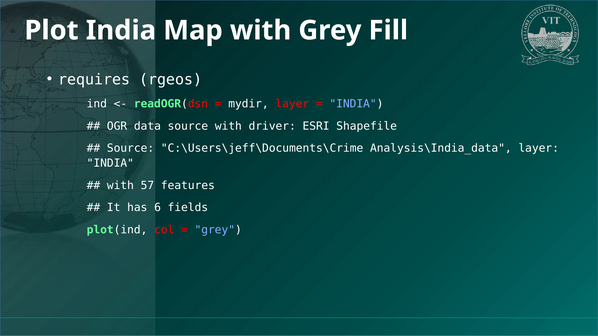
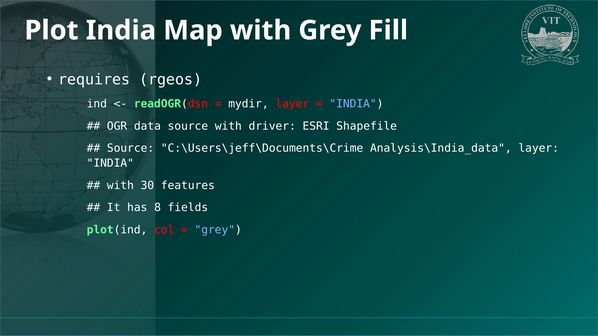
57: 57 -> 30
6: 6 -> 8
